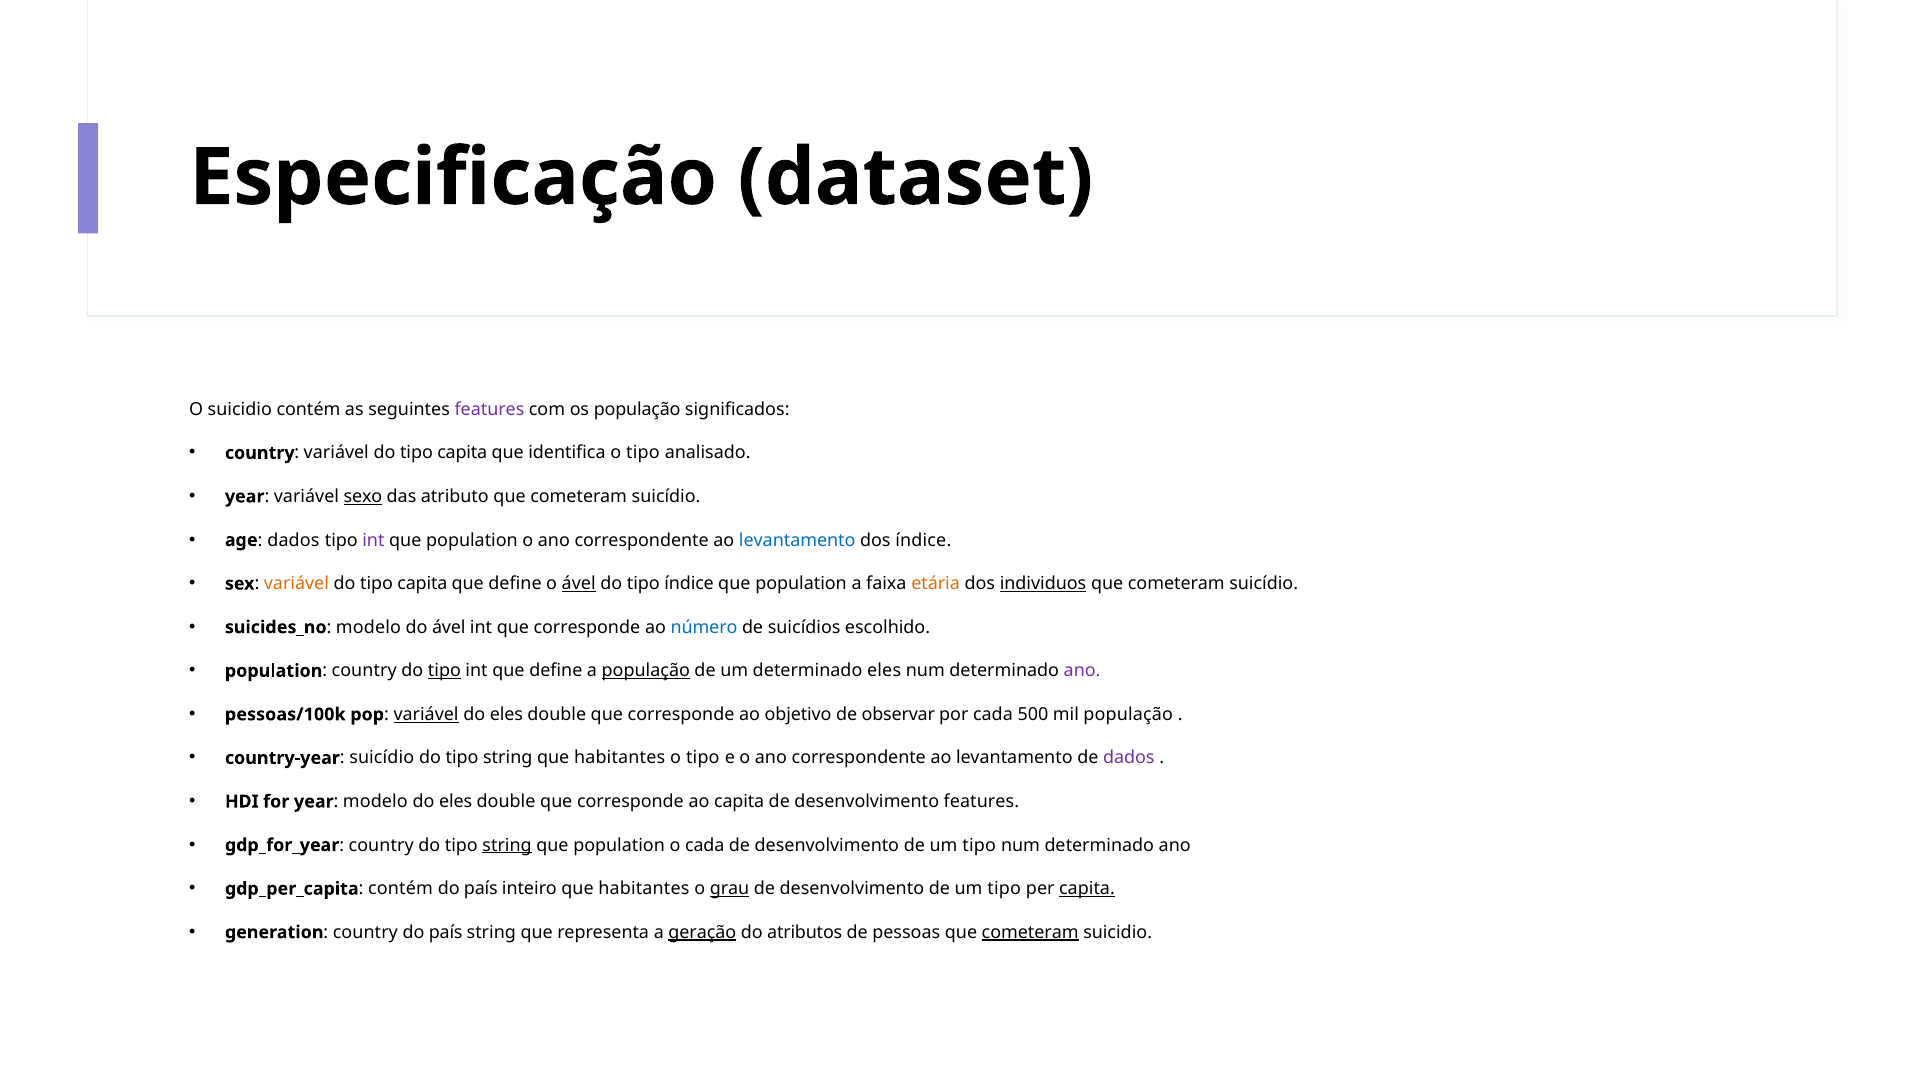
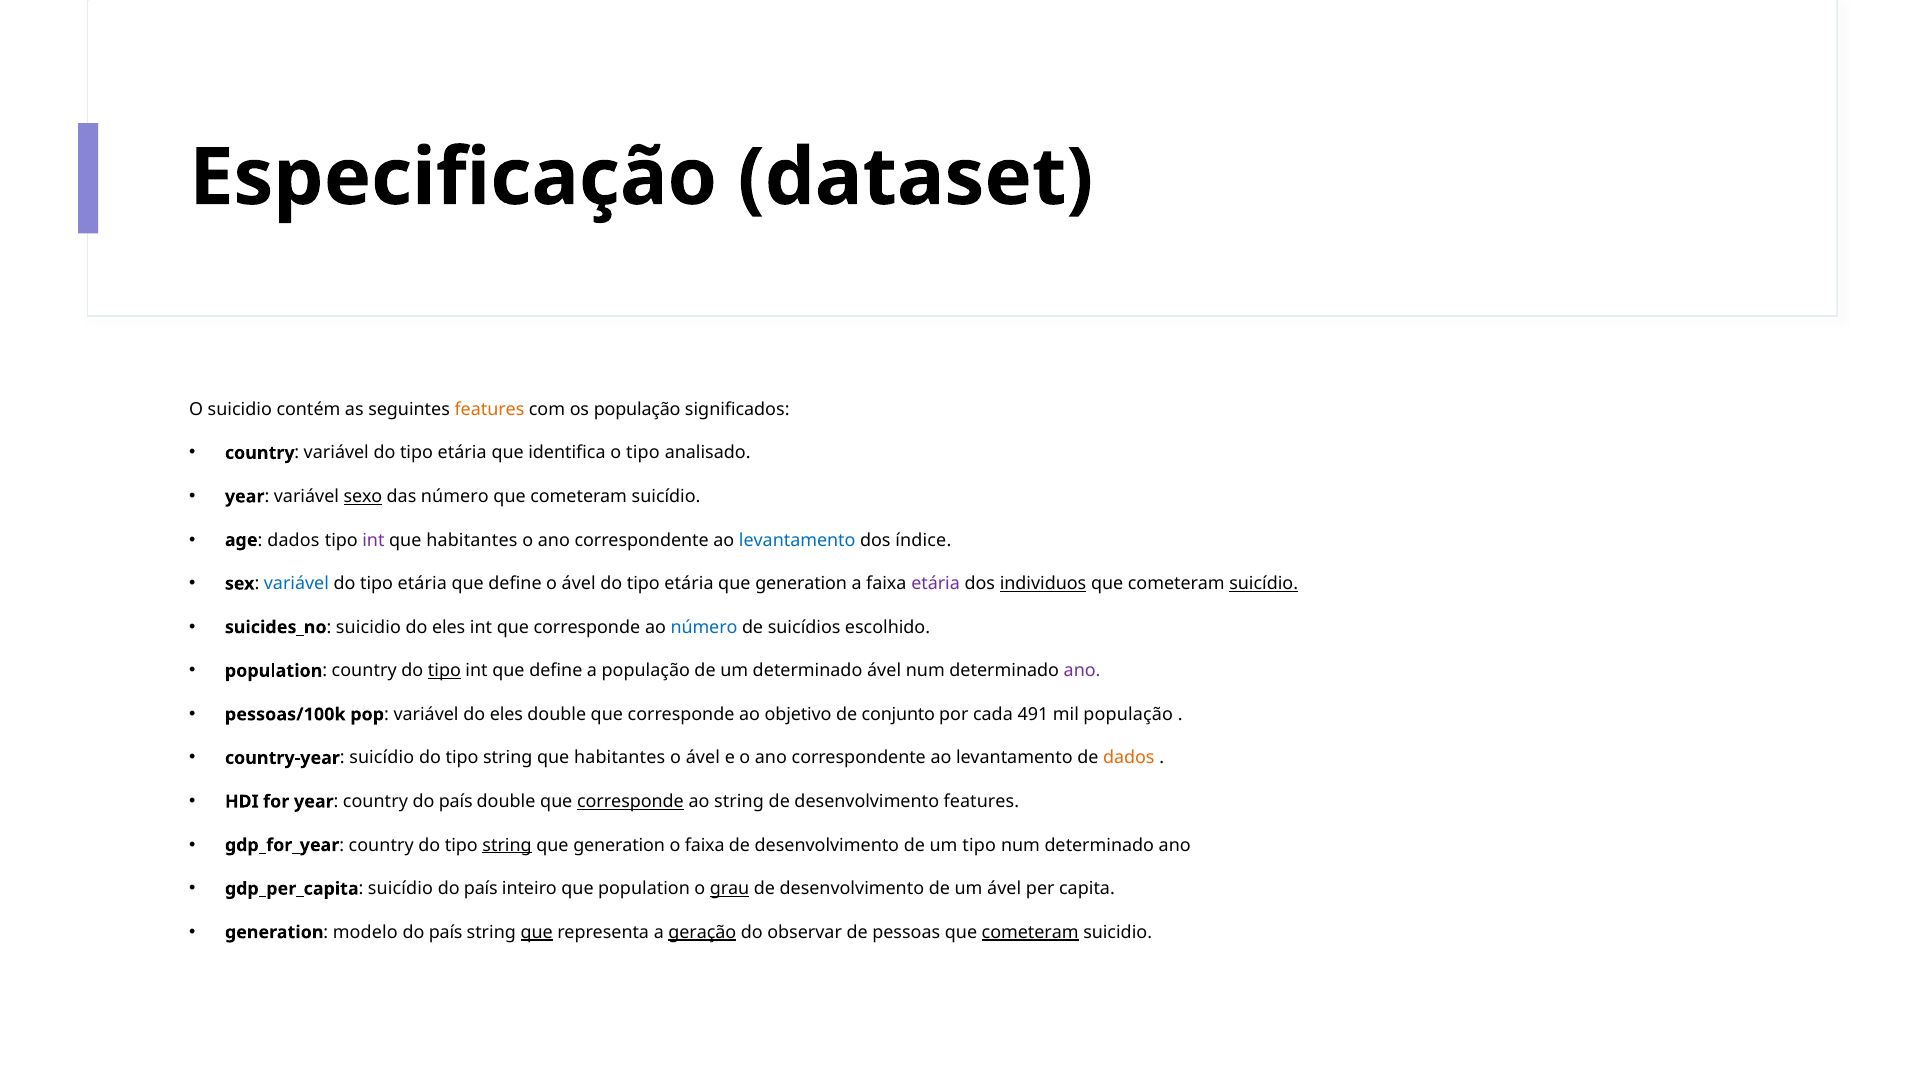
features at (489, 410) colour: purple -> orange
capita at (462, 453): capita -> etária
das atributo: atributo -> número
population at (472, 540): population -> habitantes
variável at (296, 584) colour: orange -> blue
capita at (422, 584): capita -> etária
ável at (579, 584) underline: present -> none
índice at (689, 584): índice -> etária
population at (801, 584): population -> generation
etária at (936, 584) colour: orange -> purple
suicídio at (1264, 584) underline: none -> present
suicides_no modelo: modelo -> suicidio
ável at (449, 627): ável -> eles
população at (646, 671) underline: present -> none
determinado eles: eles -> ável
variável at (426, 715) underline: present -> none
observar: observar -> conjunto
500: 500 -> 491
tipo at (703, 758): tipo -> ável
dados at (1129, 758) colour: purple -> orange
year modelo: modelo -> country
eles at (456, 802): eles -> país
corresponde at (630, 802) underline: none -> present
ao capita: capita -> string
population at (619, 845): population -> generation
o cada: cada -> faixa
gdp_per_capita contém: contém -> suicídio
inteiro que habitantes: habitantes -> population
tipo at (1004, 889): tipo -> ável
capita at (1087, 889) underline: present -> none
generation country: country -> modelo
que at (537, 933) underline: none -> present
atributos: atributos -> observar
